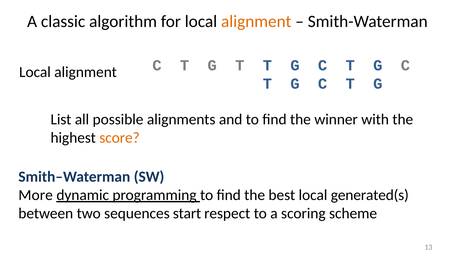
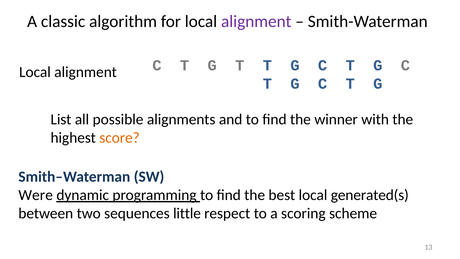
alignment at (256, 22) colour: orange -> purple
More: More -> Were
start: start -> little
